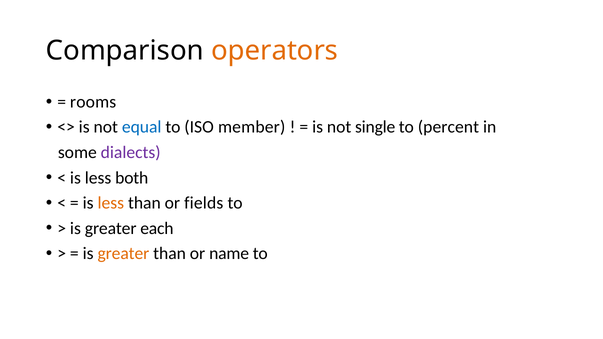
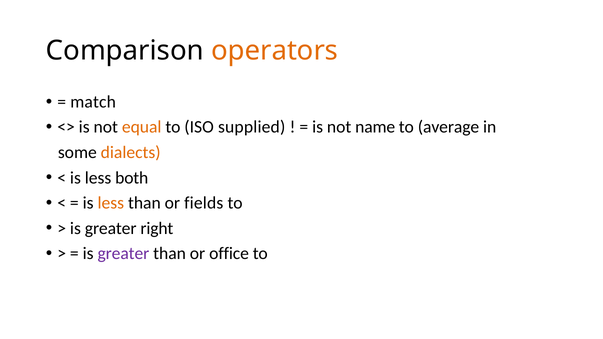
rooms: rooms -> match
equal colour: blue -> orange
member: member -> supplied
single: single -> name
percent: percent -> average
dialects colour: purple -> orange
each: each -> right
greater at (123, 254) colour: orange -> purple
name: name -> office
